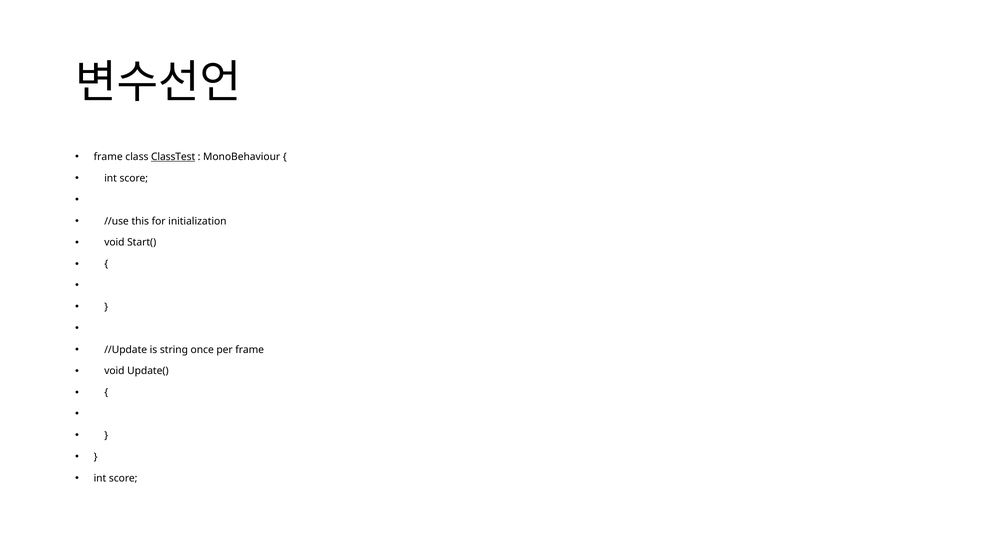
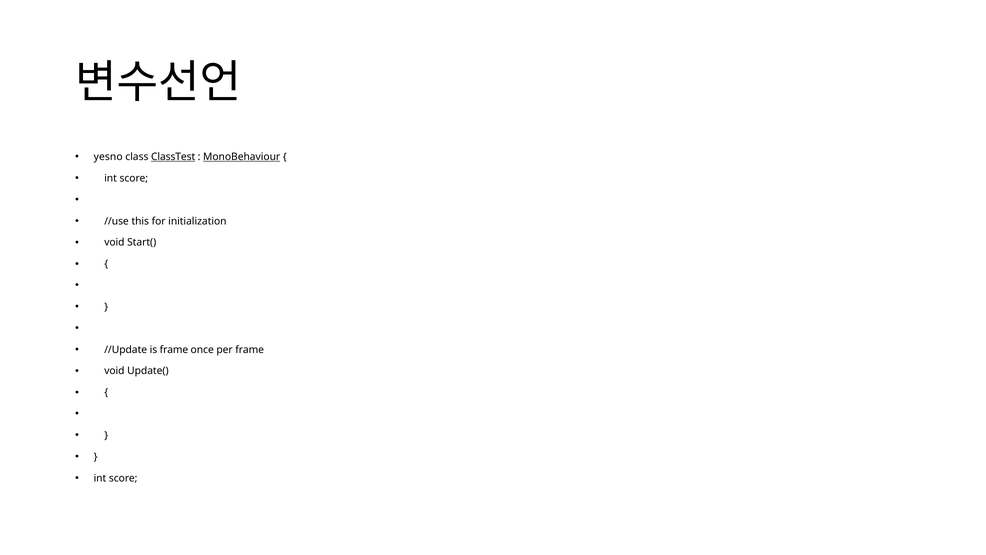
frame at (108, 157): frame -> yesno
MonoBehaviour underline: none -> present
is string: string -> frame
